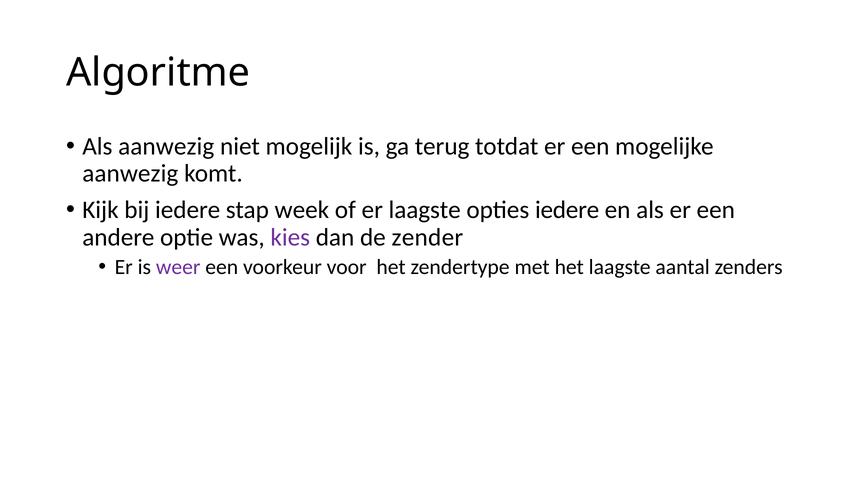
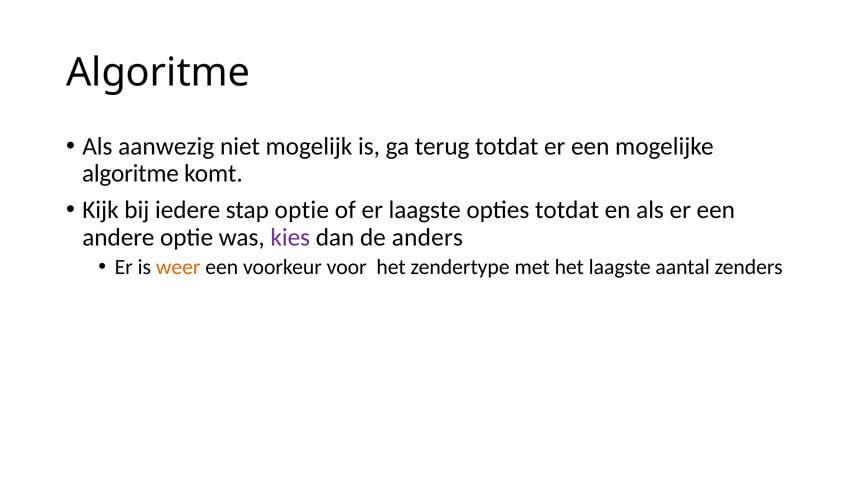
aanwezig at (130, 174): aanwezig -> algoritme
stap week: week -> optie
opties iedere: iedere -> totdat
zender: zender -> anders
weer colour: purple -> orange
